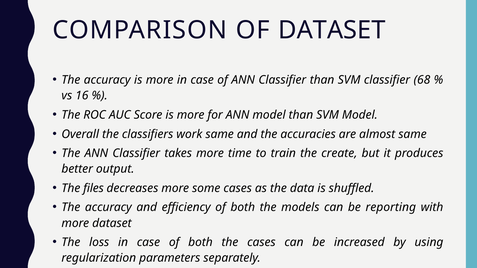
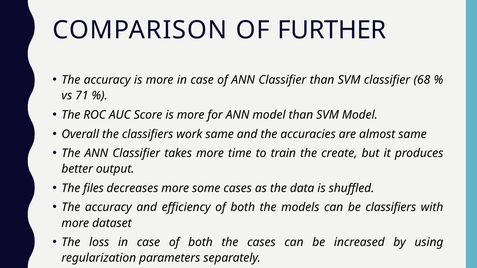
OF DATASET: DATASET -> FURTHER
16: 16 -> 71
be reporting: reporting -> classifiers
